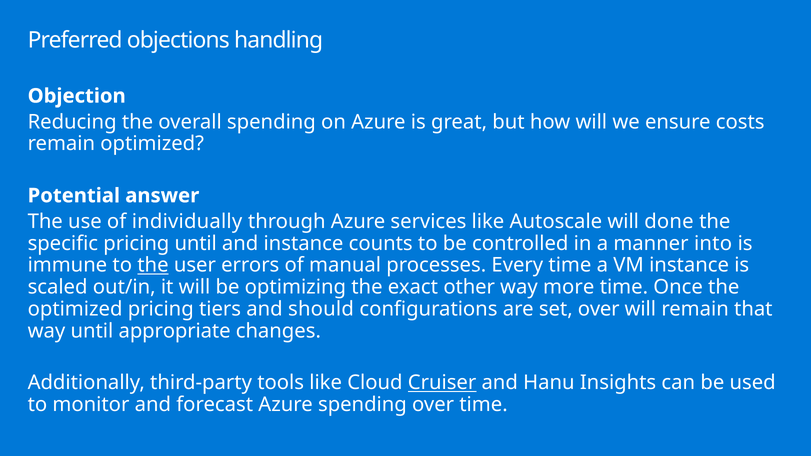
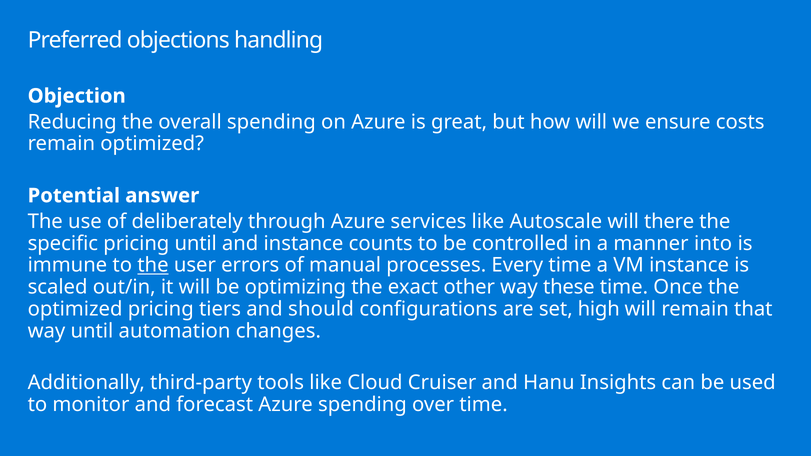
individually: individually -> deliberately
done: done -> there
more: more -> these
set over: over -> high
appropriate: appropriate -> automation
Cruiser underline: present -> none
